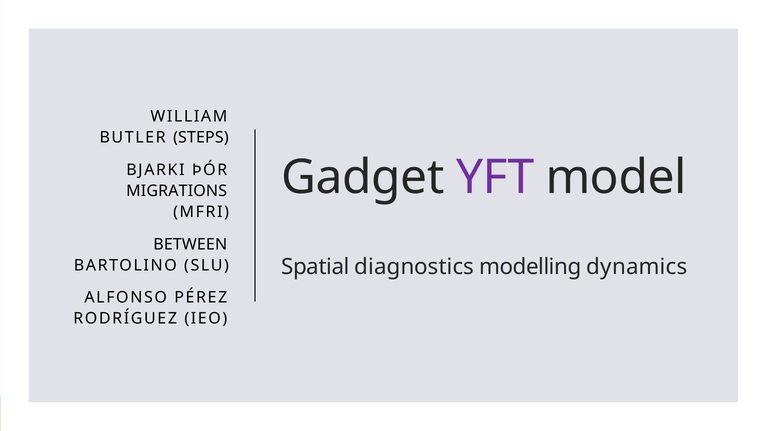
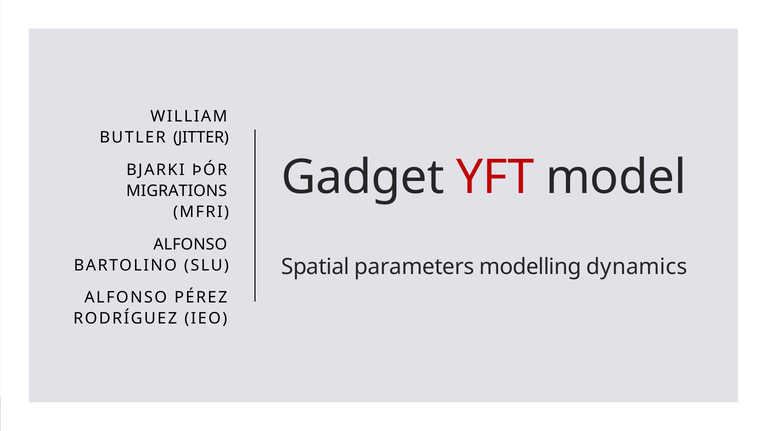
STEPS: STEPS -> JITTER
YFT colour: purple -> red
BETWEEN at (190, 244): BETWEEN -> ALFONSO
diagnostics: diagnostics -> parameters
